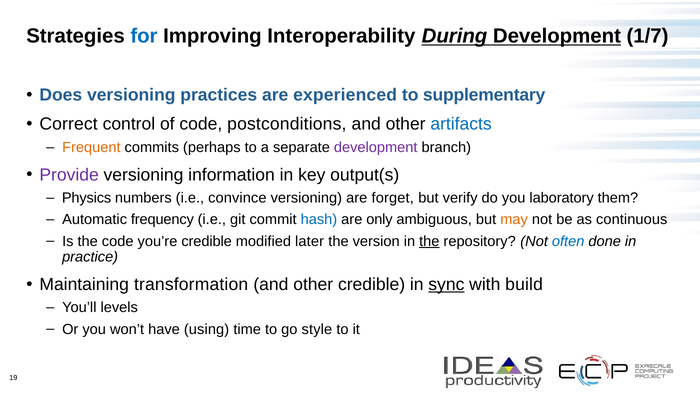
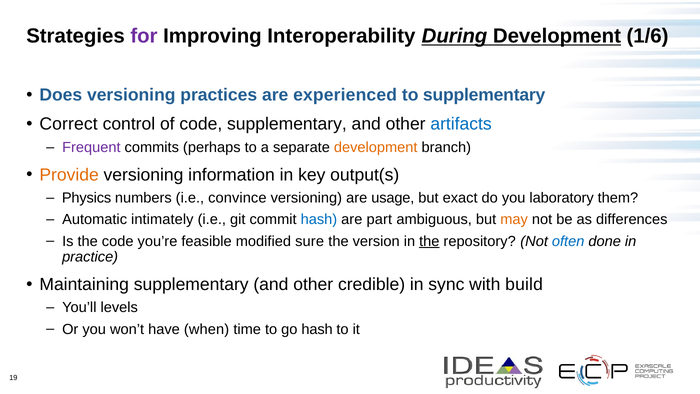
for colour: blue -> purple
1/7: 1/7 -> 1/6
code postconditions: postconditions -> supplementary
Frequent colour: orange -> purple
development at (376, 147) colour: purple -> orange
Provide colour: purple -> orange
forget: forget -> usage
verify: verify -> exact
frequency: frequency -> intimately
only: only -> part
continuous: continuous -> differences
you’re credible: credible -> feasible
later: later -> sure
Maintaining transformation: transformation -> supplementary
sync underline: present -> none
using: using -> when
go style: style -> hash
